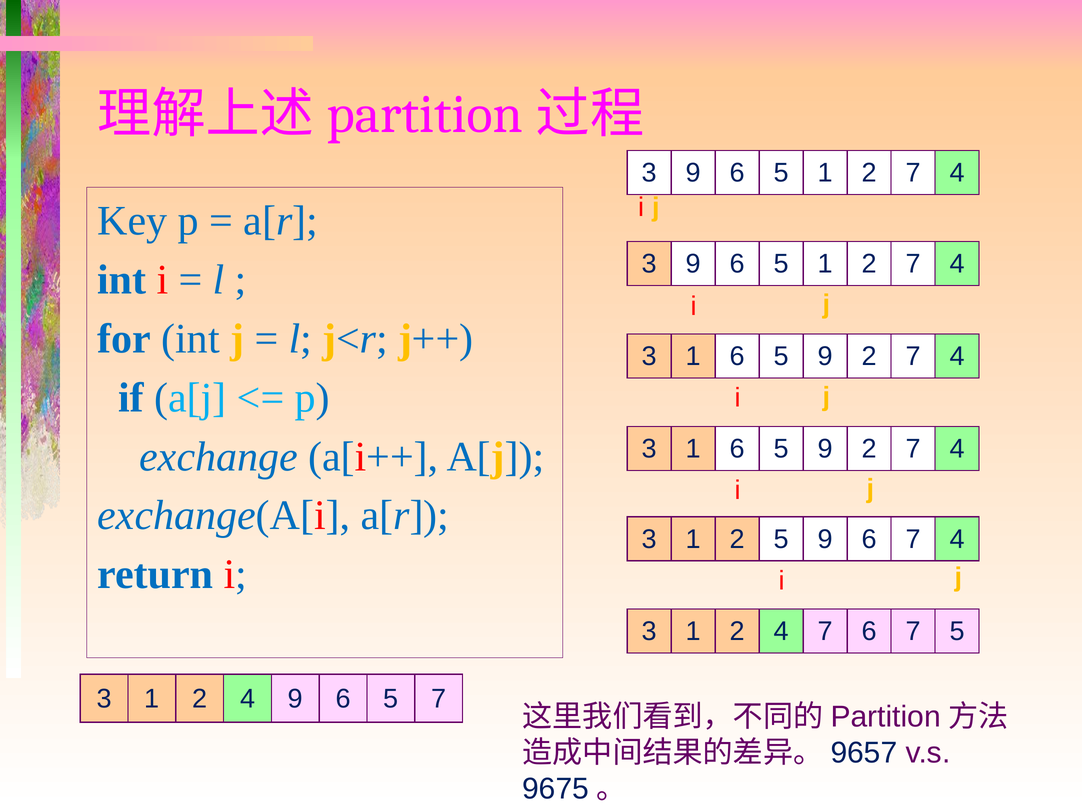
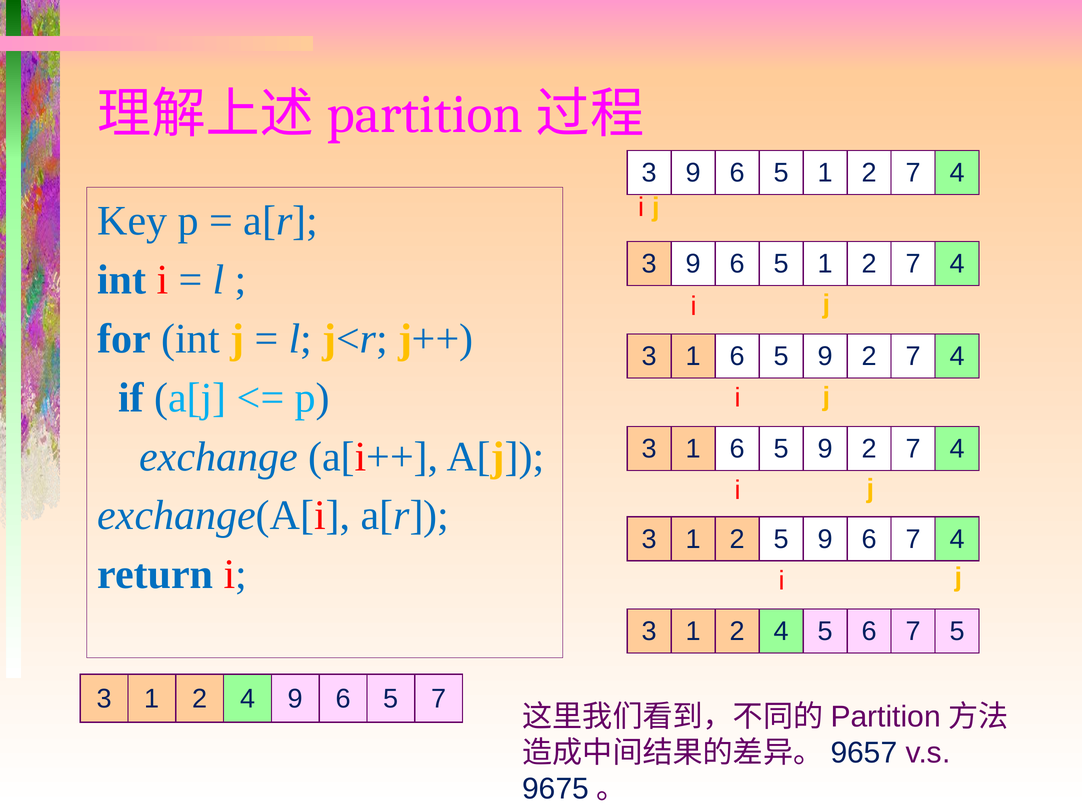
4 7: 7 -> 5
